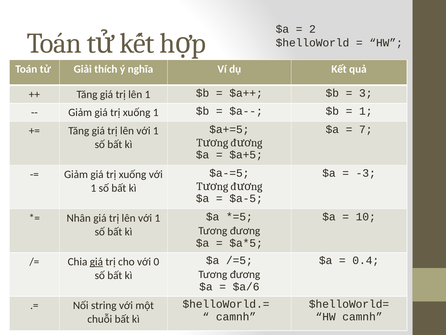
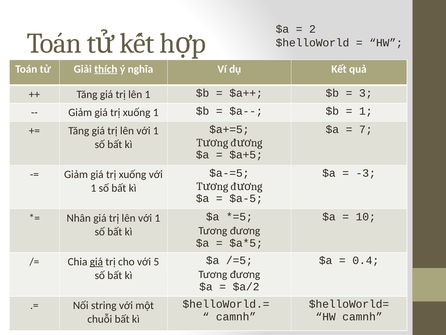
thích underline: none -> present
0: 0 -> 5
$a/6: $a/6 -> $a/2
